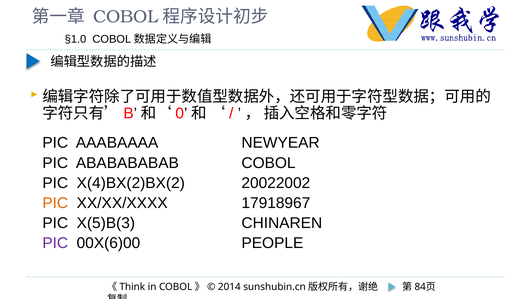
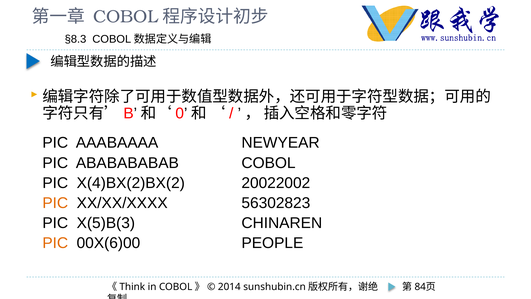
§1.0: §1.0 -> §8.3
17918967: 17918967 -> 56302823
PIC at (55, 243) colour: purple -> orange
